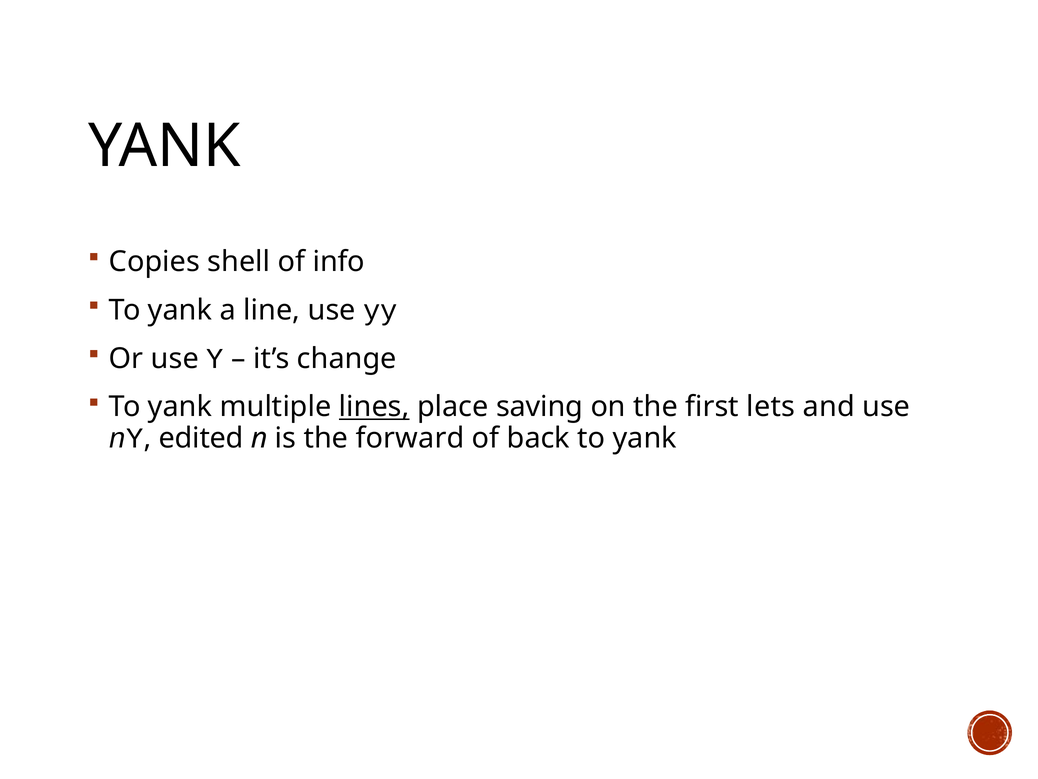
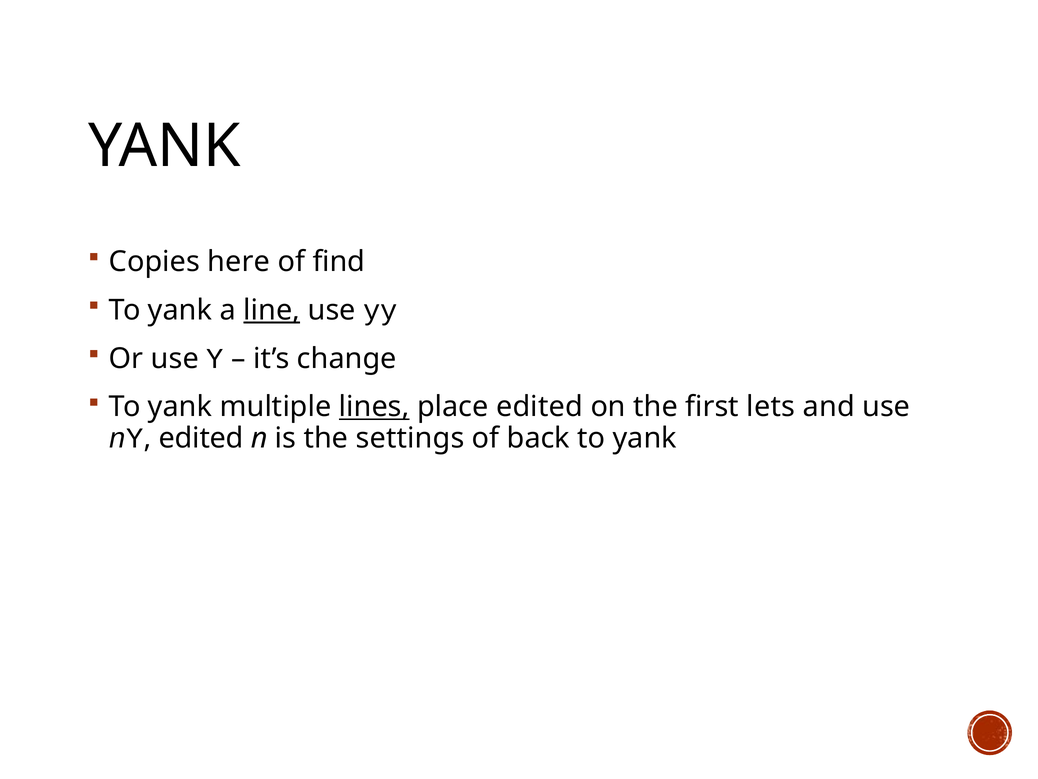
shell: shell -> here
info: info -> find
line underline: none -> present
place saving: saving -> edited
forward: forward -> settings
